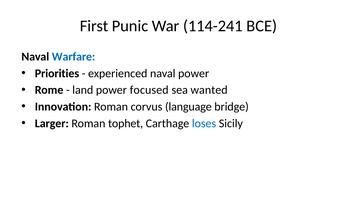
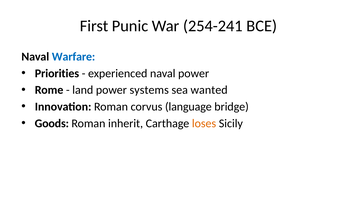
114-241: 114-241 -> 254-241
focused: focused -> systems
Larger: Larger -> Goods
tophet: tophet -> inherit
loses colour: blue -> orange
